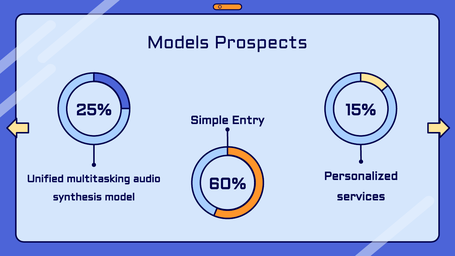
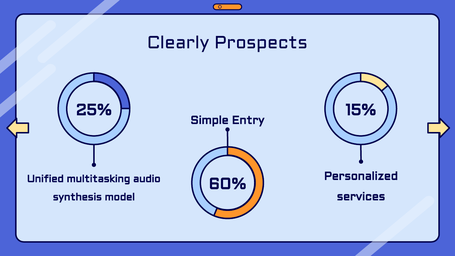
Models: Models -> Clearly
